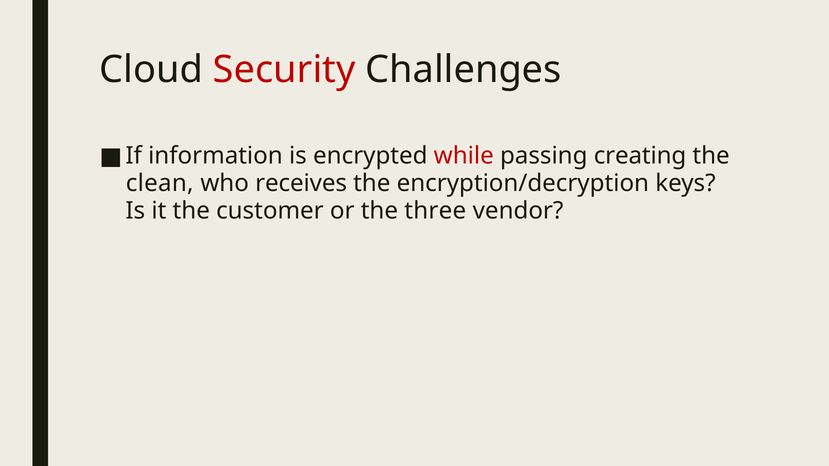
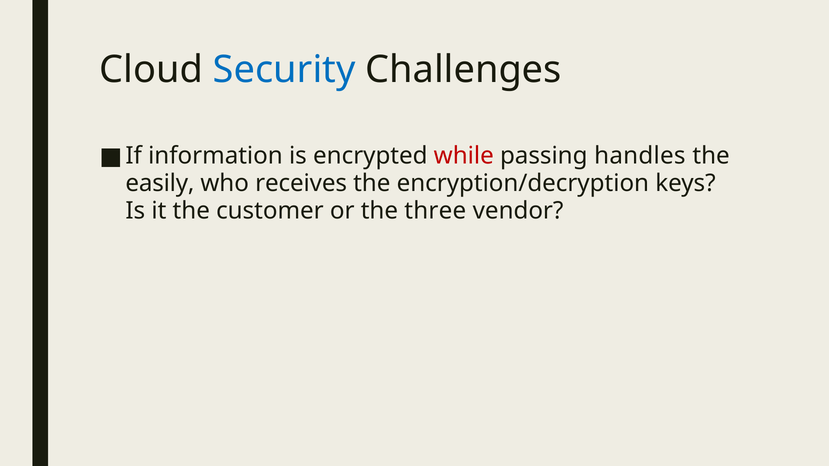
Security colour: red -> blue
creating: creating -> handles
clean: clean -> easily
